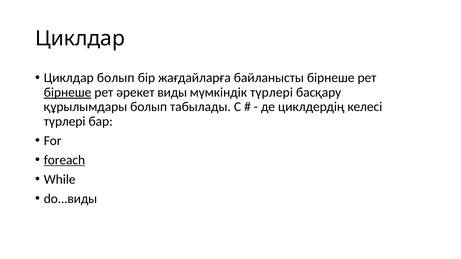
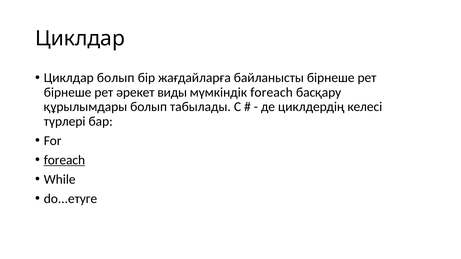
бірнеше at (68, 92) underline: present -> none
мүмкіндік түрлері: түрлері -> foreach
do...виды: do...виды -> do...етуге
